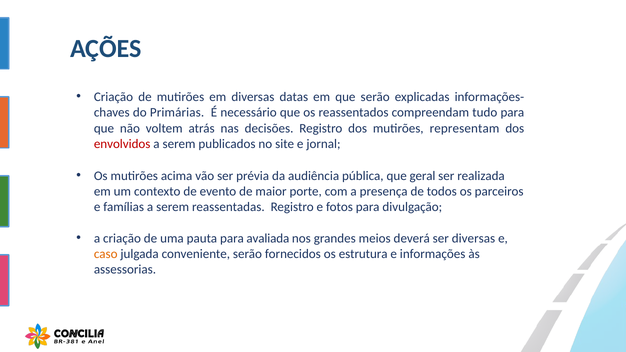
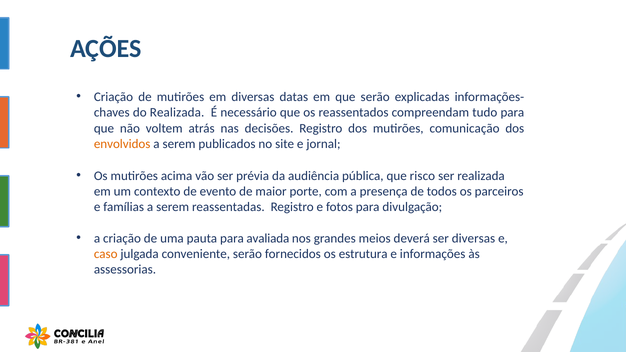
do Primárias: Primárias -> Realizada
representam: representam -> comunicação
envolvidos colour: red -> orange
geral: geral -> risco
